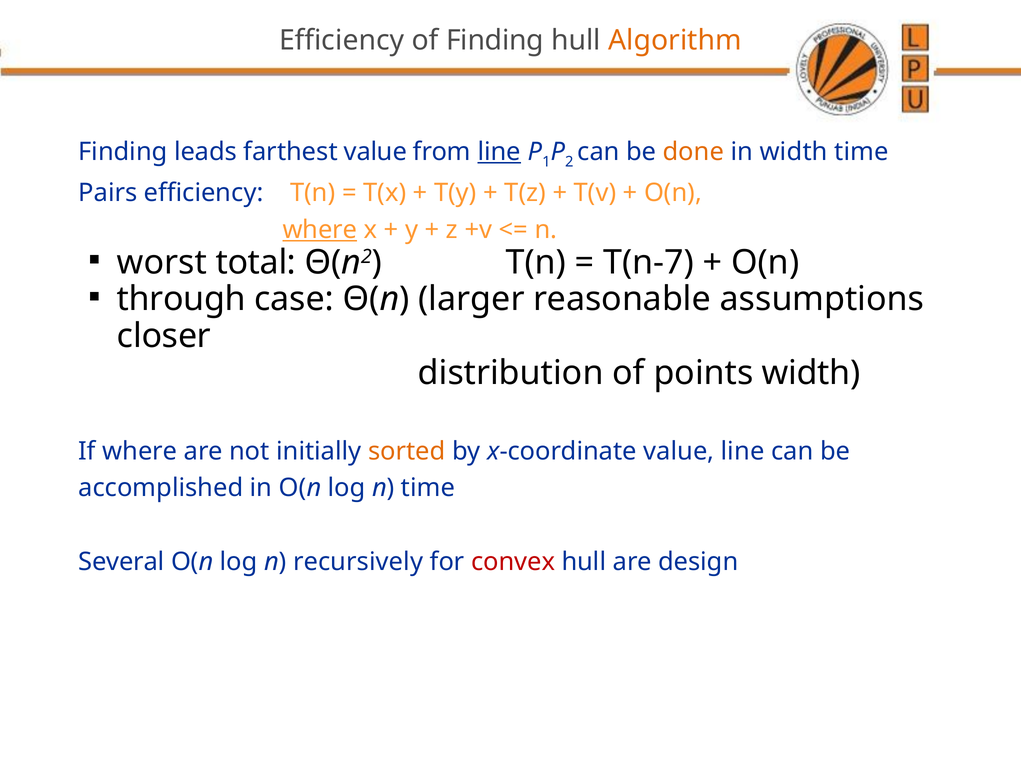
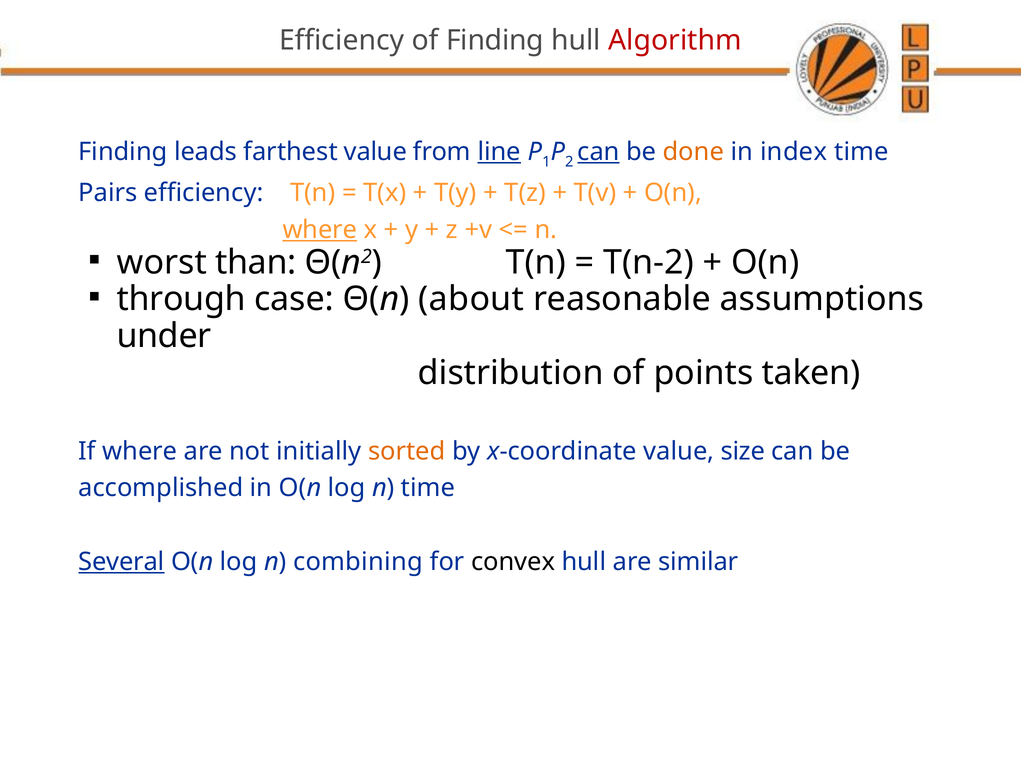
Algorithm colour: orange -> red
can at (598, 152) underline: none -> present
in width: width -> index
total: total -> than
T(n-7: T(n-7 -> T(n-2
larger: larger -> about
closer: closer -> under
points width: width -> taken
value line: line -> size
Several underline: none -> present
recursively: recursively -> combining
convex colour: red -> black
design: design -> similar
